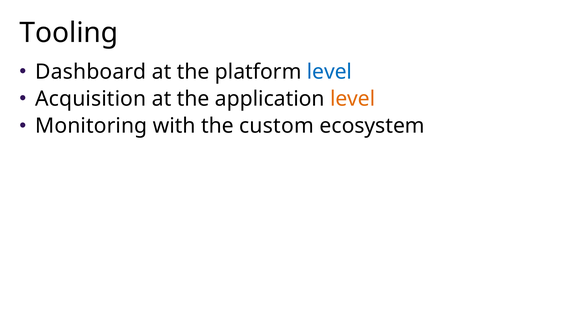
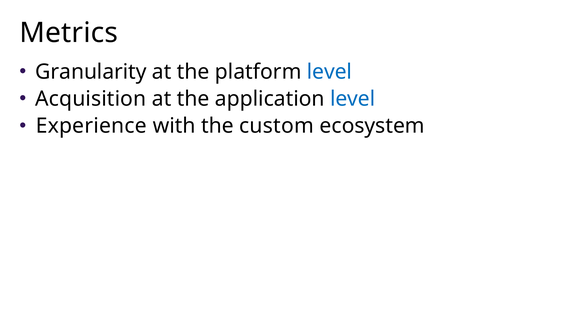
Tooling: Tooling -> Metrics
Dashboard: Dashboard -> Granularity
level at (353, 99) colour: orange -> blue
Monitoring: Monitoring -> Experience
